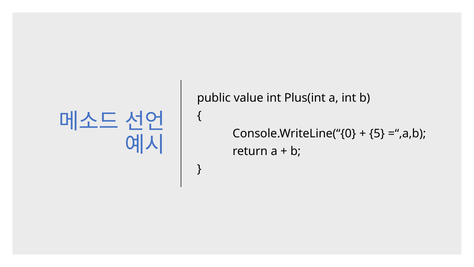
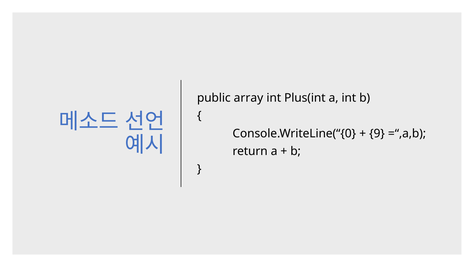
value: value -> array
5: 5 -> 9
